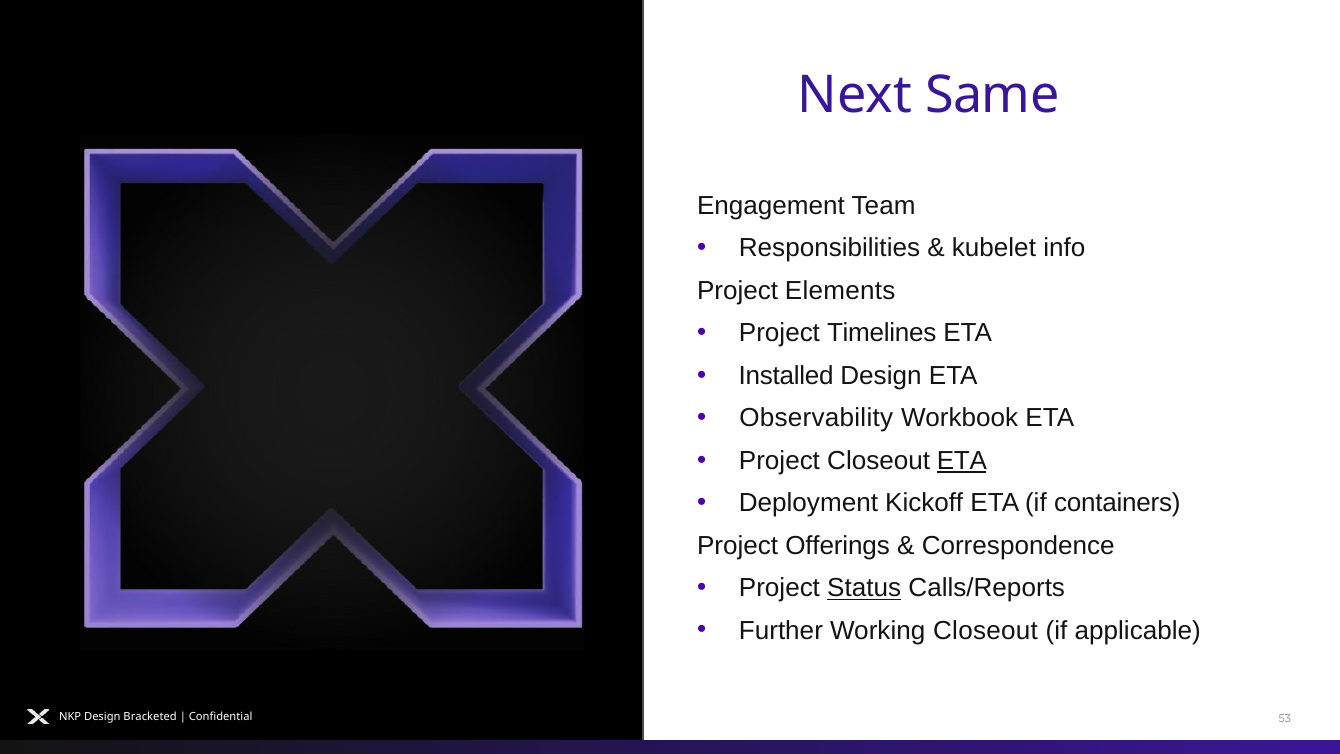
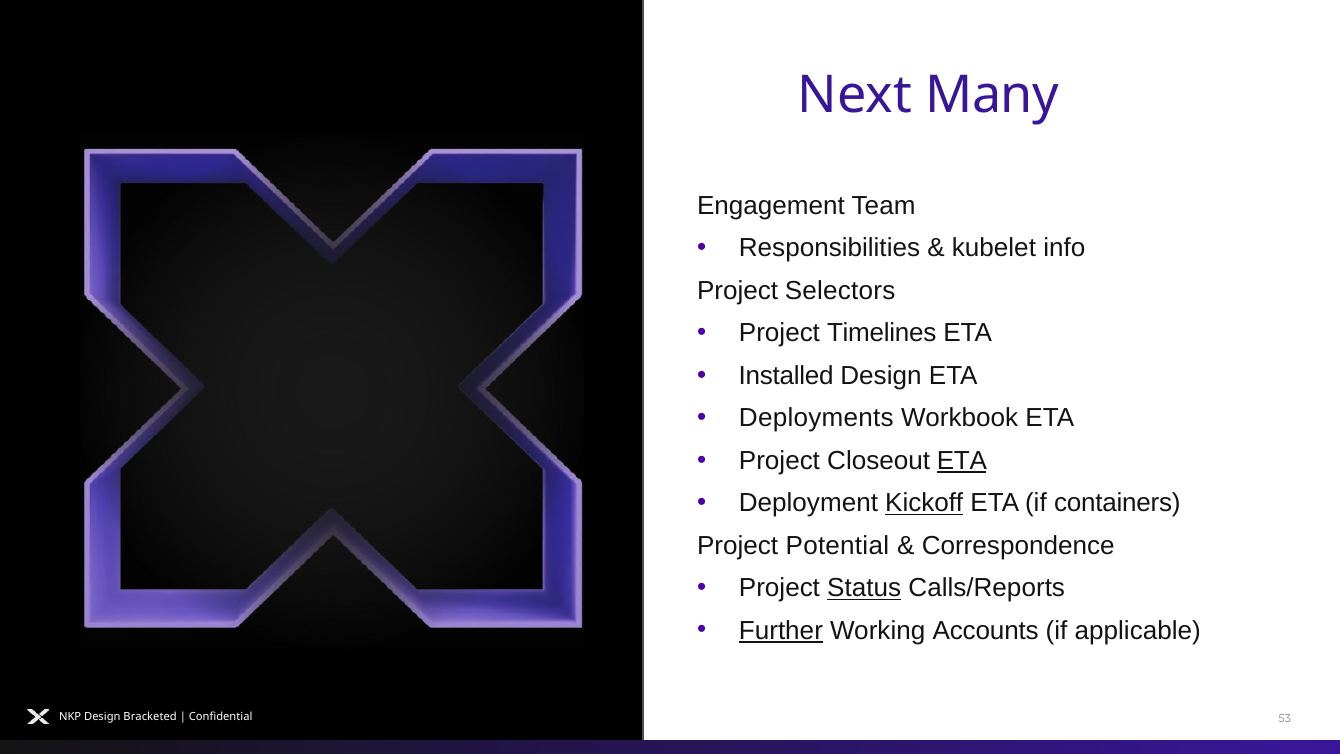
Same: Same -> Many
Elements: Elements -> Selectors
Observability: Observability -> Deployments
Kickoff underline: none -> present
Offerings: Offerings -> Potential
Further underline: none -> present
Working Closeout: Closeout -> Accounts
